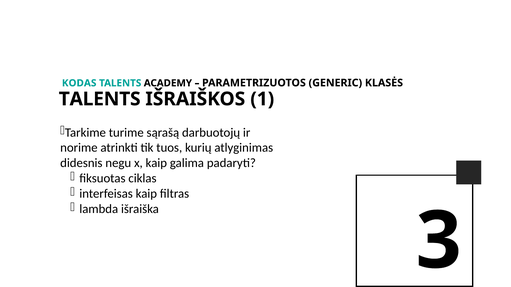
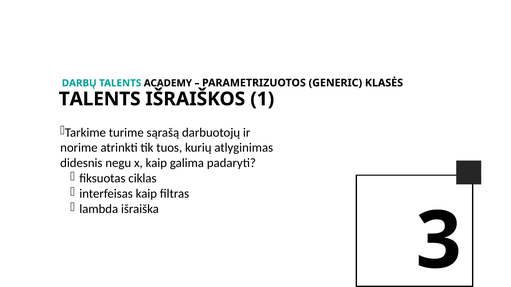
KODAS: KODAS -> DARBŲ
